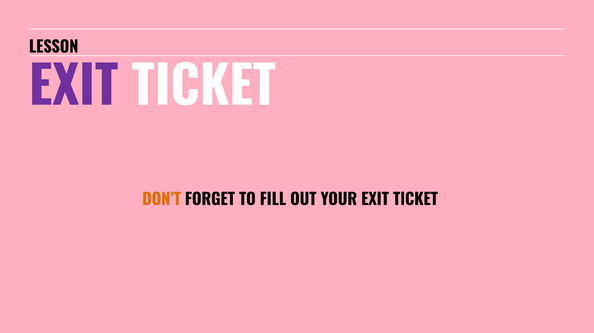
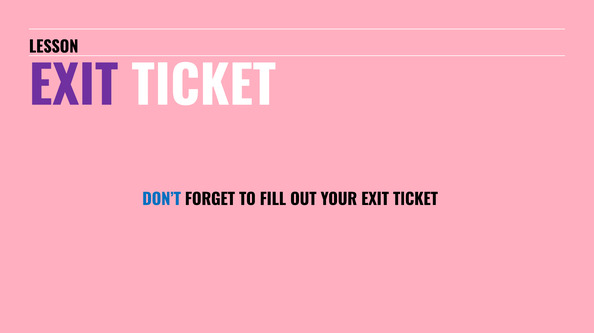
DON’T colour: orange -> blue
